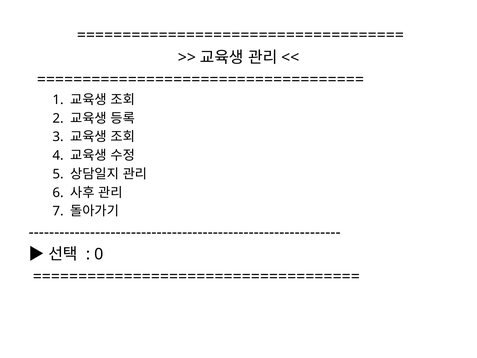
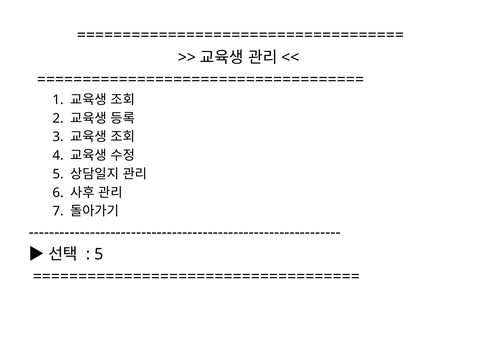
0 at (99, 254): 0 -> 5
